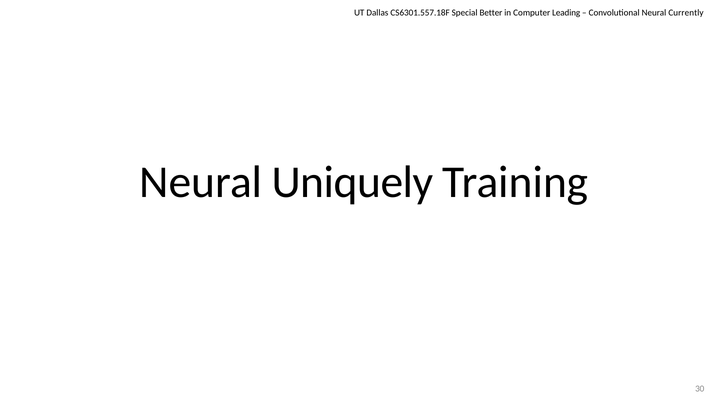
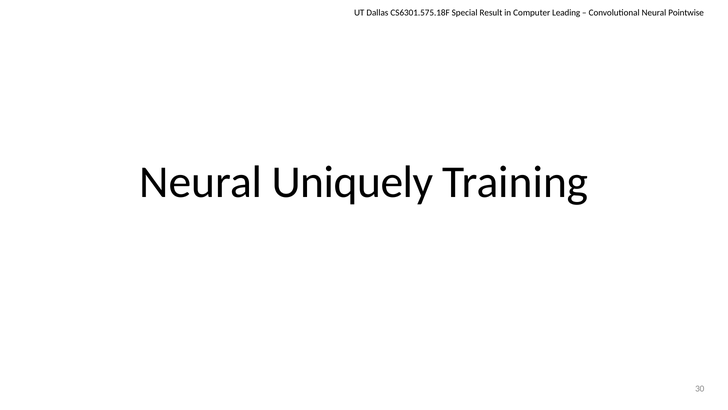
CS6301.557.18F: CS6301.557.18F -> CS6301.575.18F
Better: Better -> Result
Currently: Currently -> Pointwise
